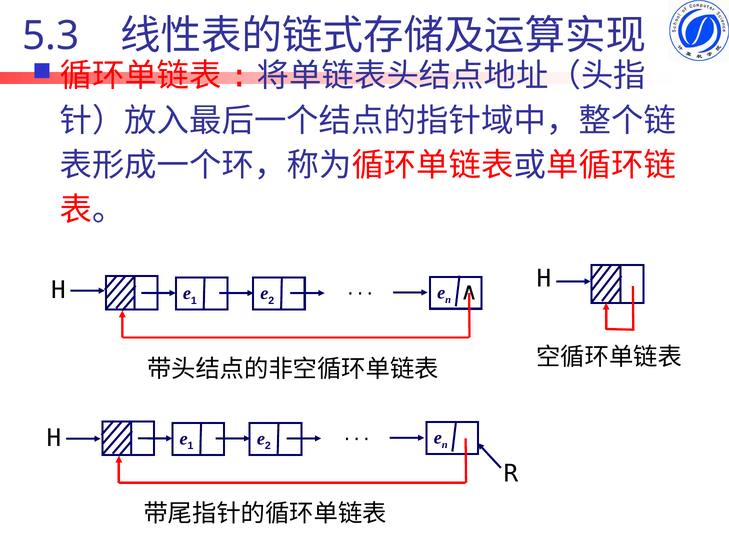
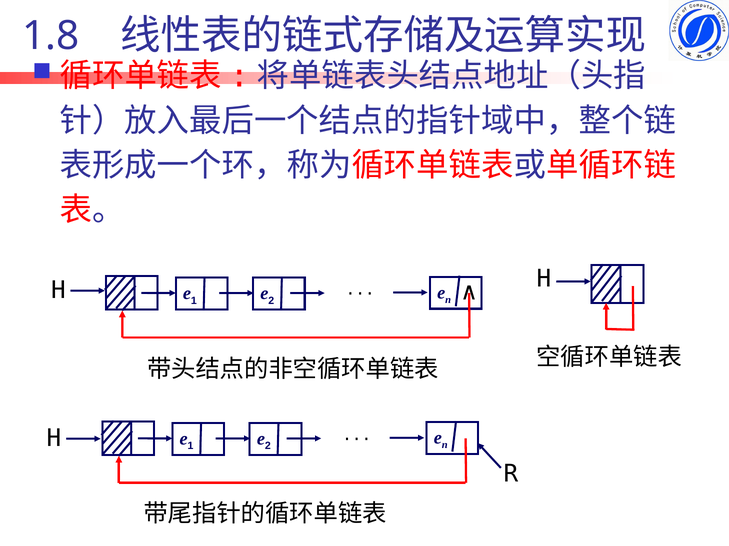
5.3: 5.3 -> 1.8
